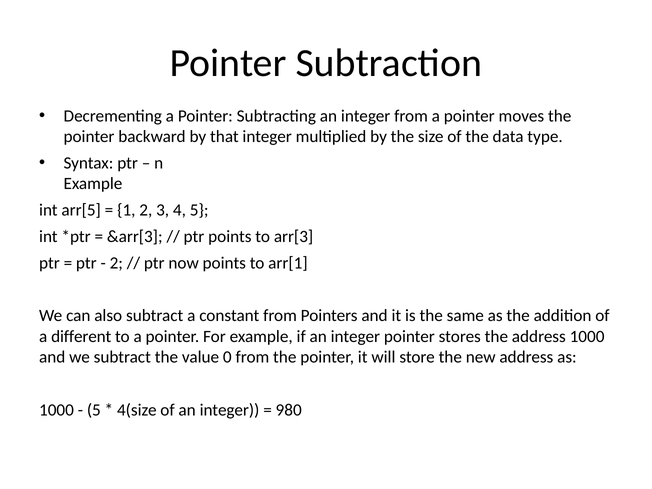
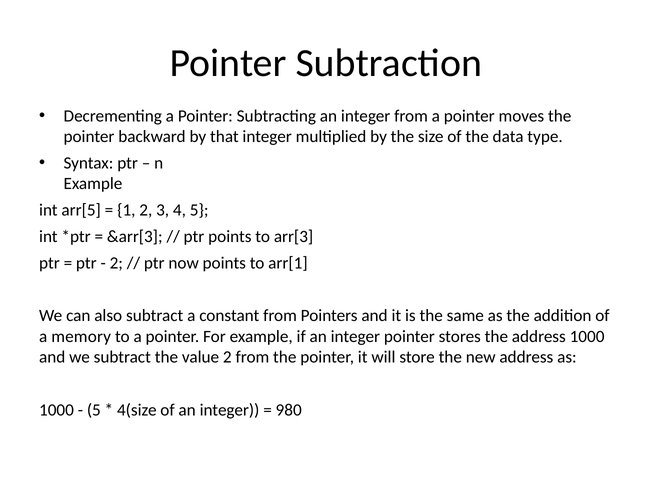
different: different -> memory
value 0: 0 -> 2
